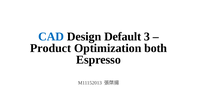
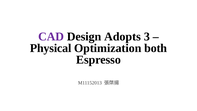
CAD colour: blue -> purple
Default: Default -> Adopts
Product: Product -> Physical
